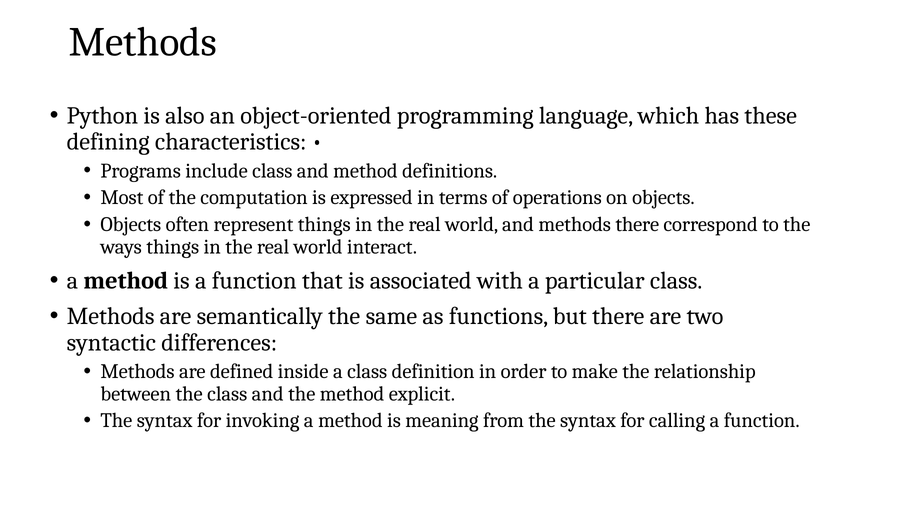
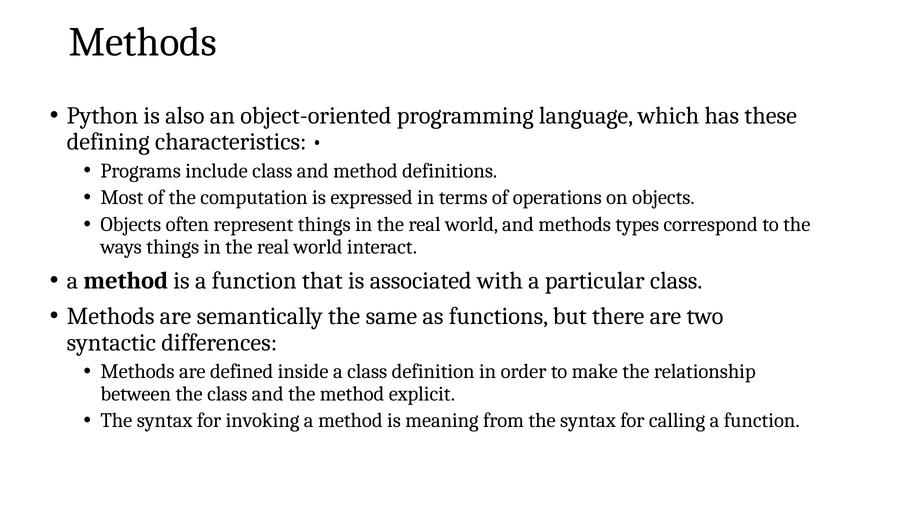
methods there: there -> types
